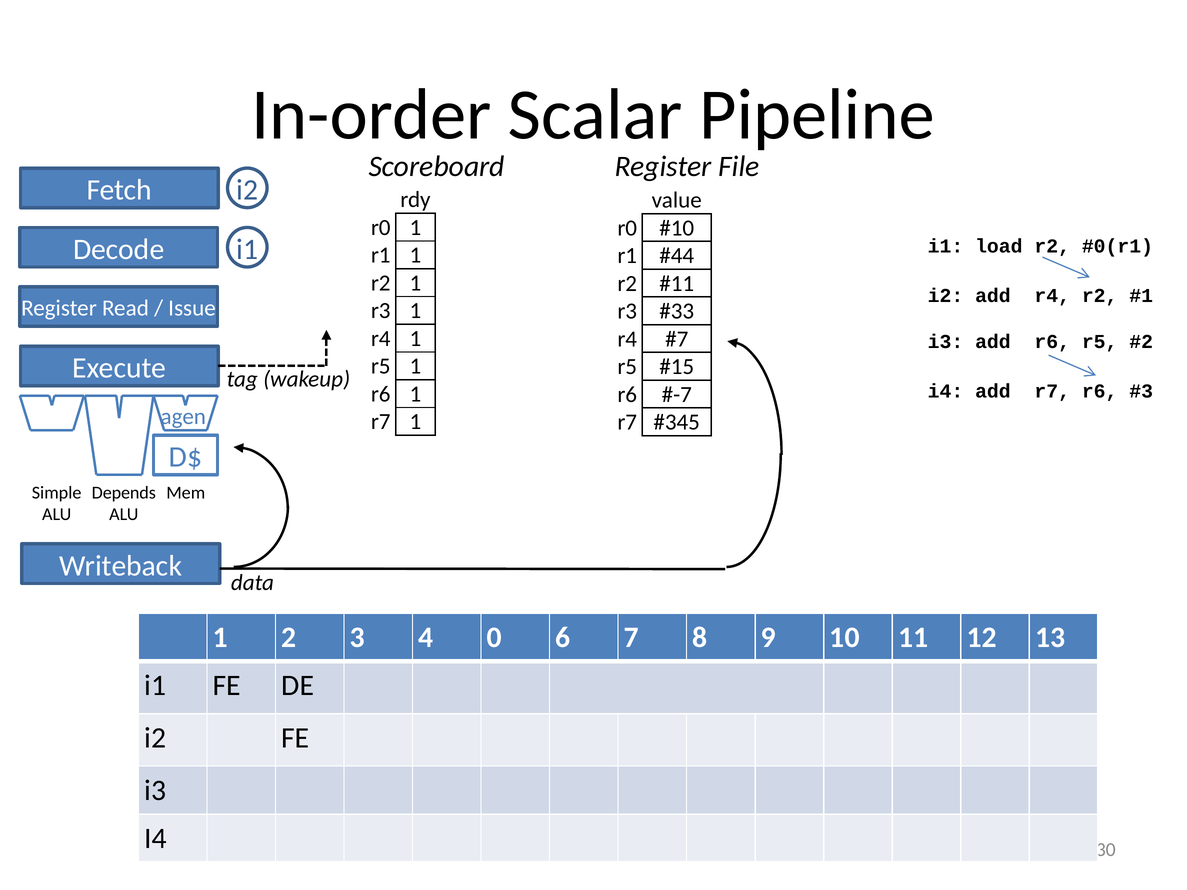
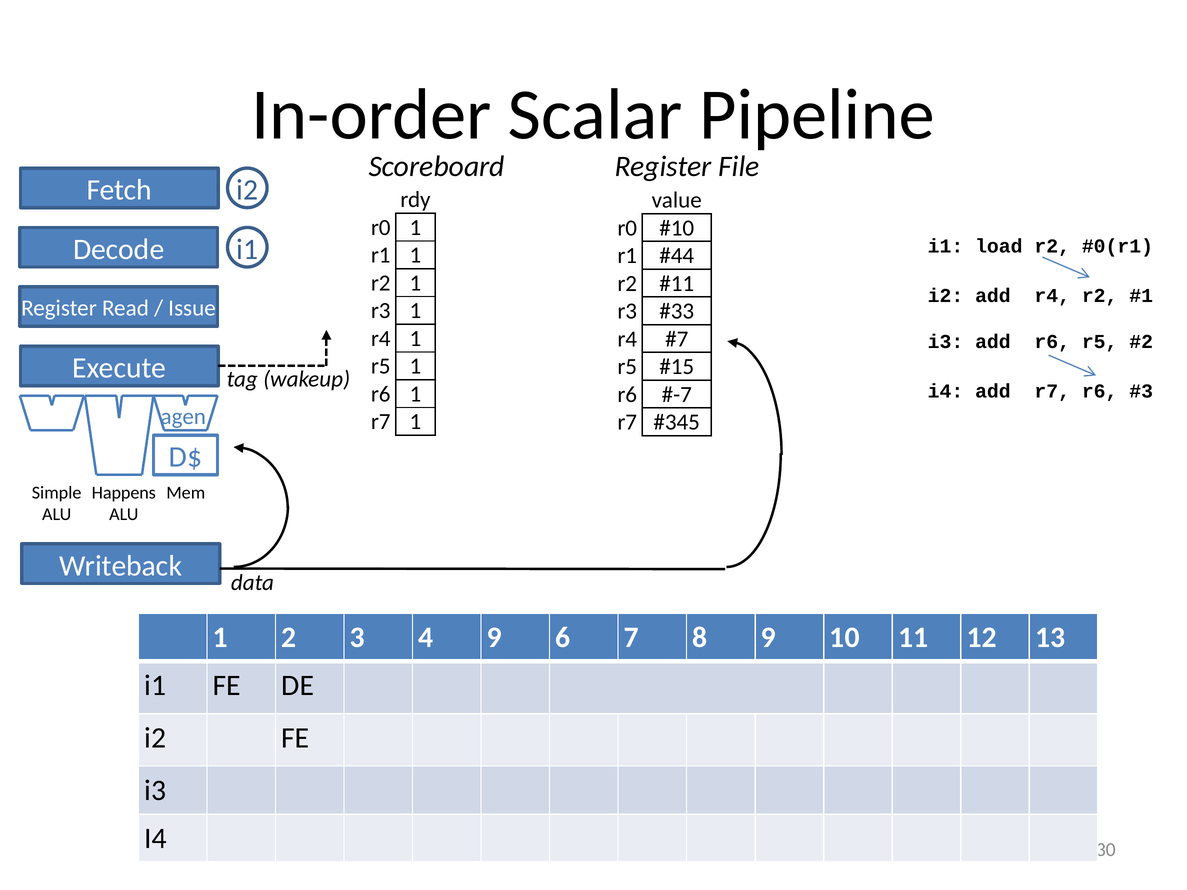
Depends: Depends -> Happens
4 0: 0 -> 9
